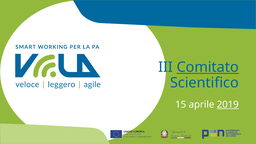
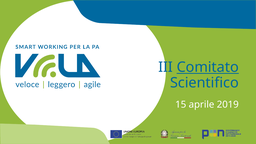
2019 underline: present -> none
